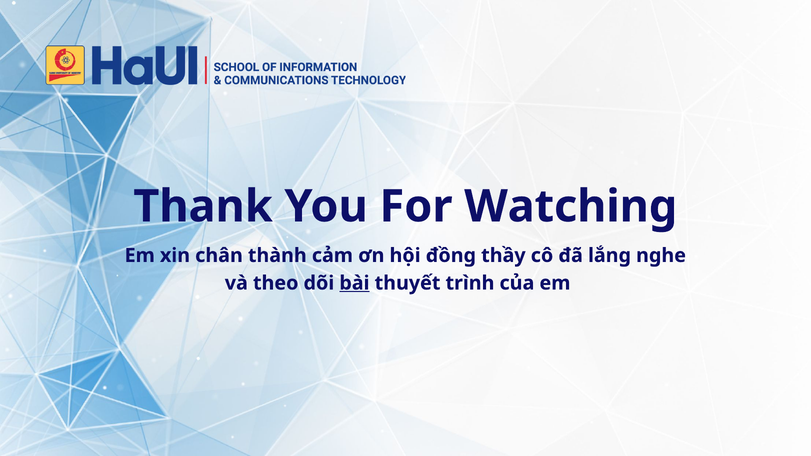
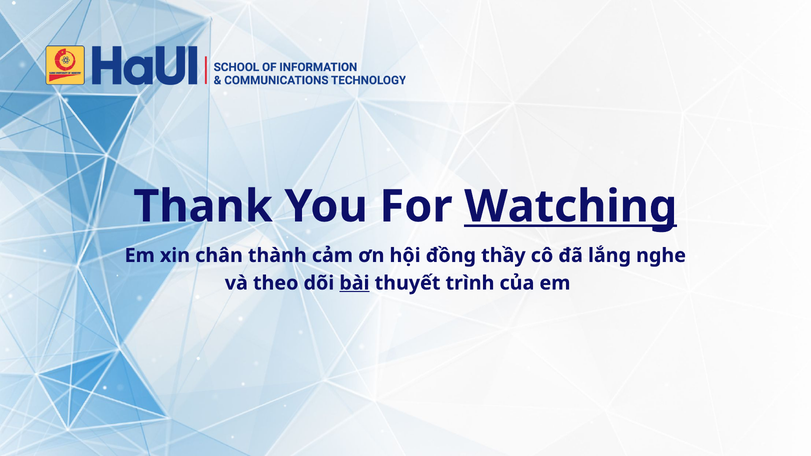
Watching underline: none -> present
